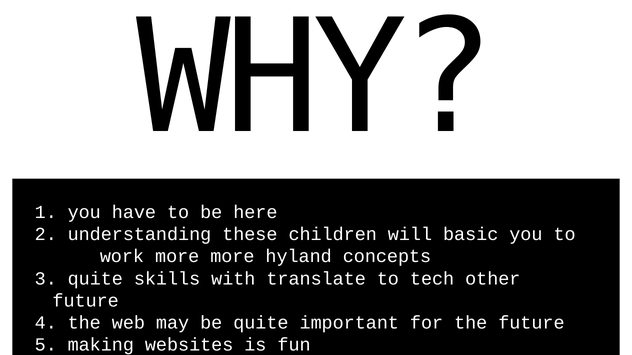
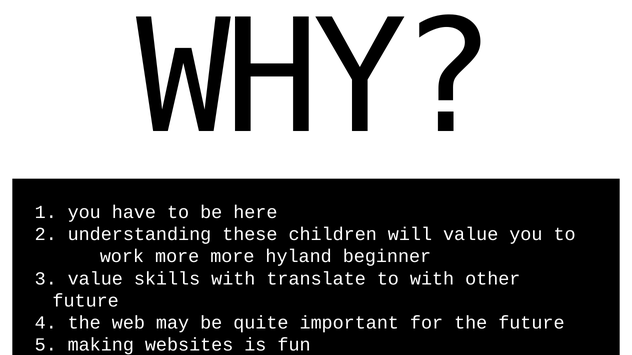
will basic: basic -> value
concepts: concepts -> beginner
quite at (95, 279): quite -> value
to tech: tech -> with
